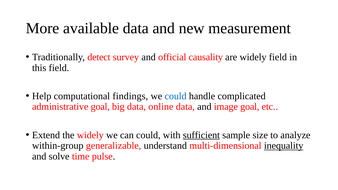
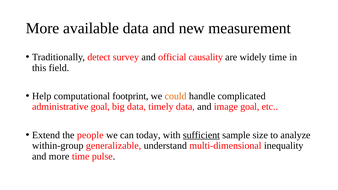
widely field: field -> time
findings: findings -> footprint
could at (176, 96) colour: blue -> orange
online: online -> timely
the widely: widely -> people
can could: could -> today
inequality underline: present -> none
and solve: solve -> more
